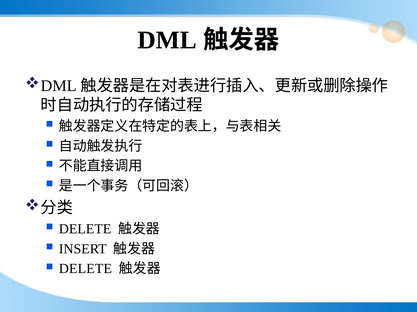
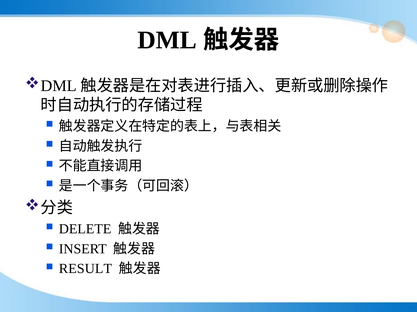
DELETE at (85, 269): DELETE -> RESULT
